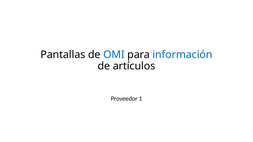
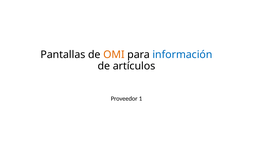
OMI colour: blue -> orange
